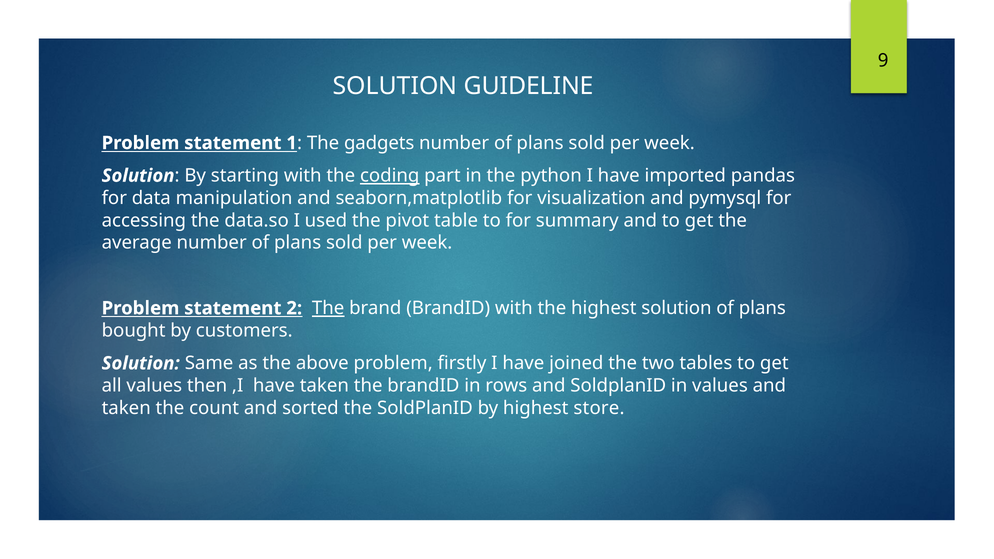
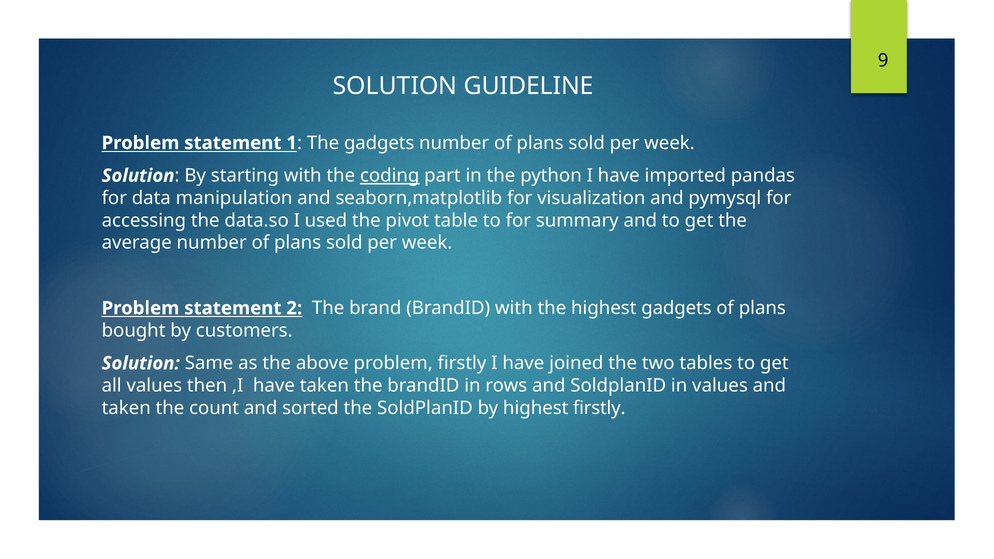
The at (328, 308) underline: present -> none
highest solution: solution -> gadgets
highest store: store -> firstly
